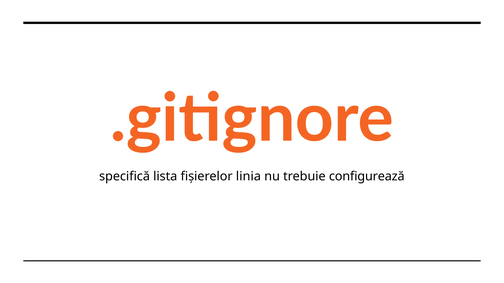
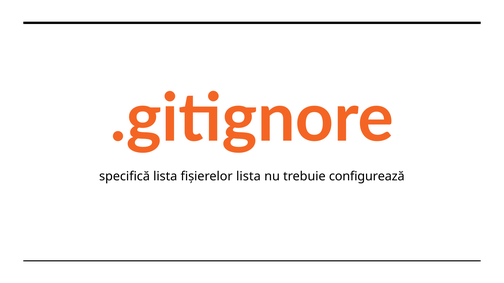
fișierelor linia: linia -> lista
